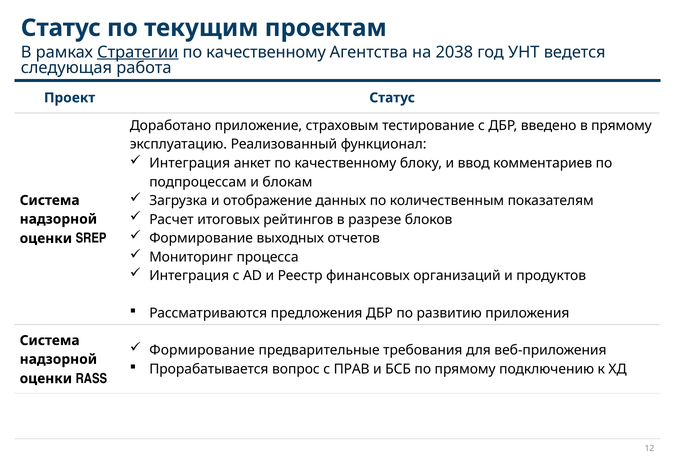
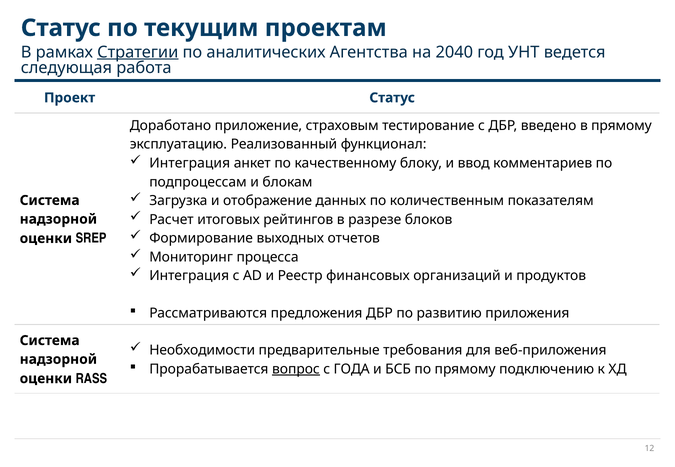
качественному at (266, 52): качественному -> аналитических
2038: 2038 -> 2040
Формирование at (202, 350): Формирование -> Необходимости
вопрос underline: none -> present
ПРАВ: ПРАВ -> ГОДА
